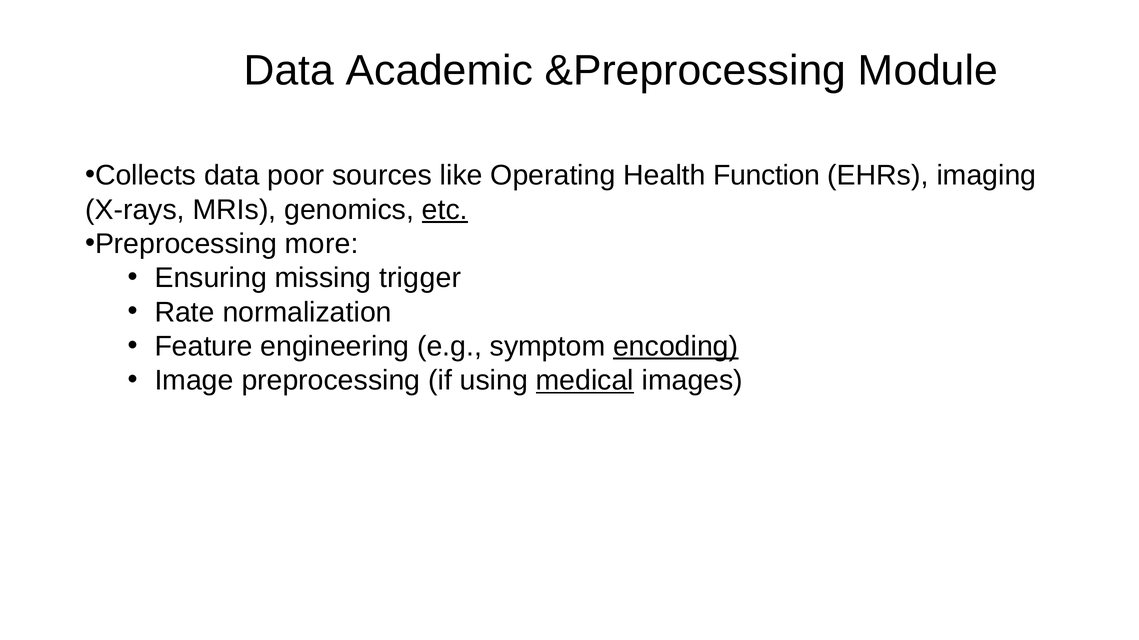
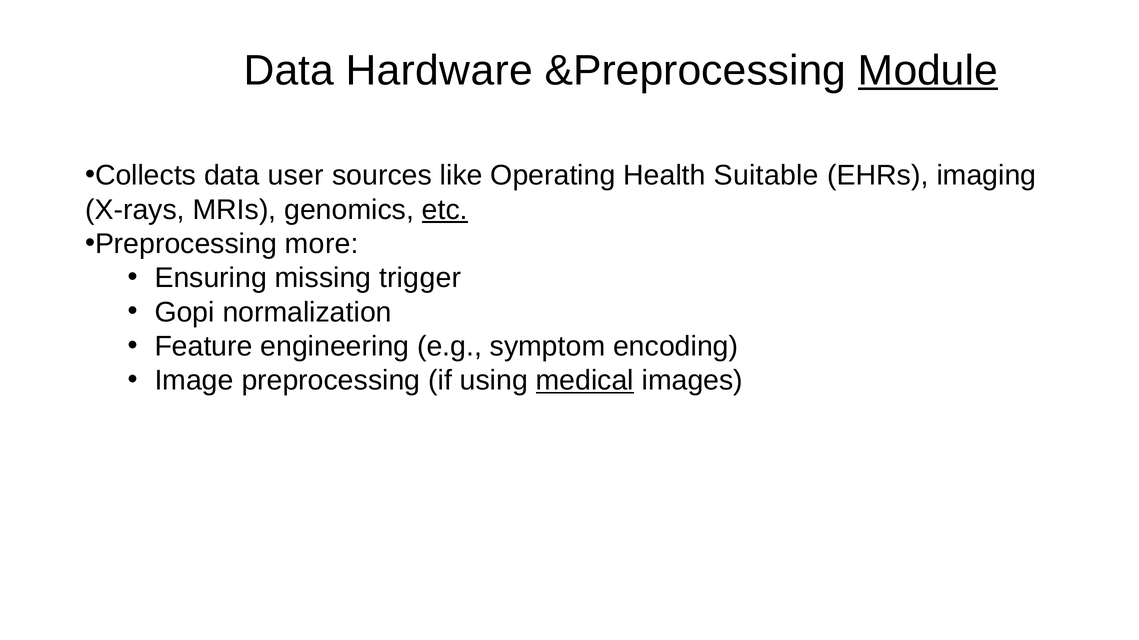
Academic: Academic -> Hardware
Module underline: none -> present
poor: poor -> user
Function: Function -> Suitable
Rate: Rate -> Gopi
encoding underline: present -> none
